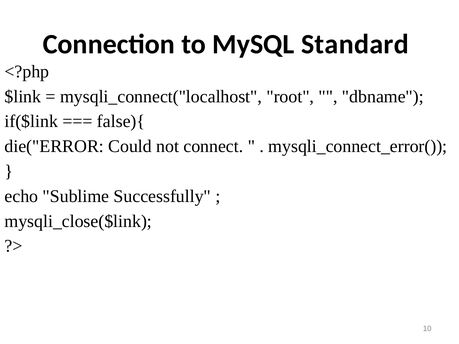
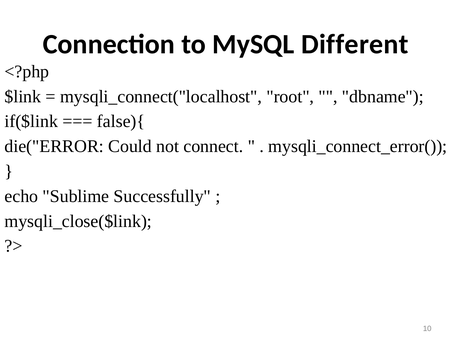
Standard: Standard -> Different
